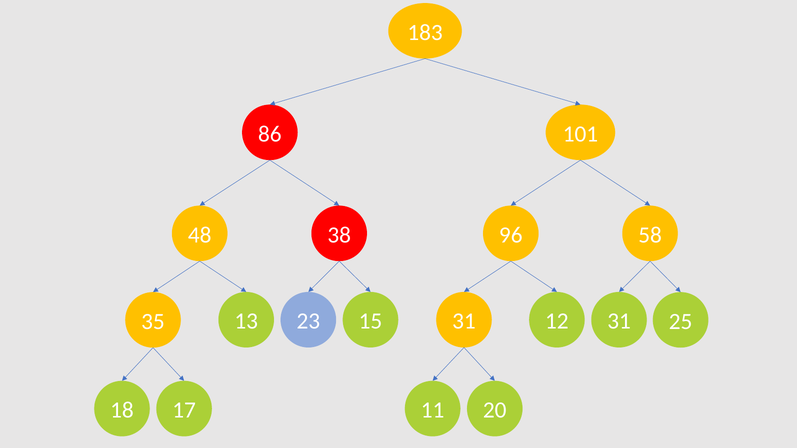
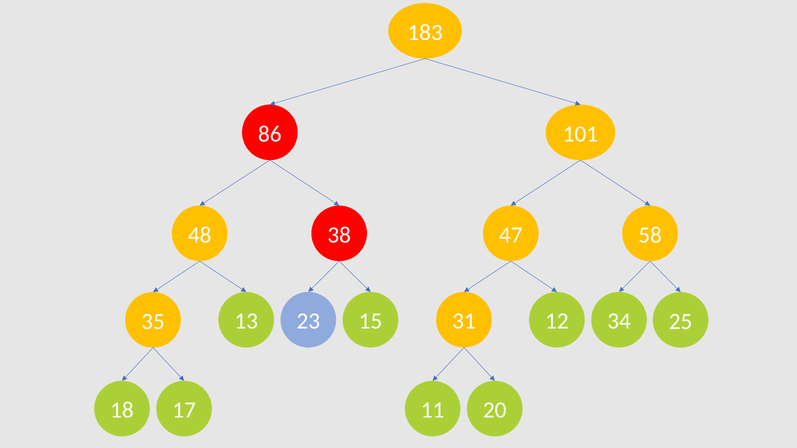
96: 96 -> 47
12 31: 31 -> 34
